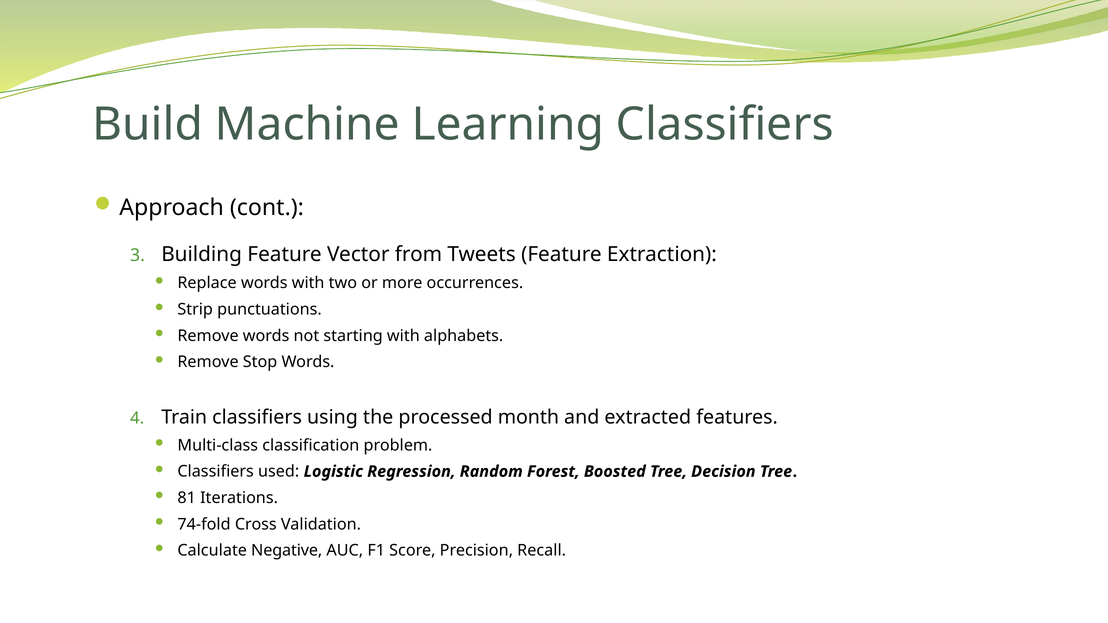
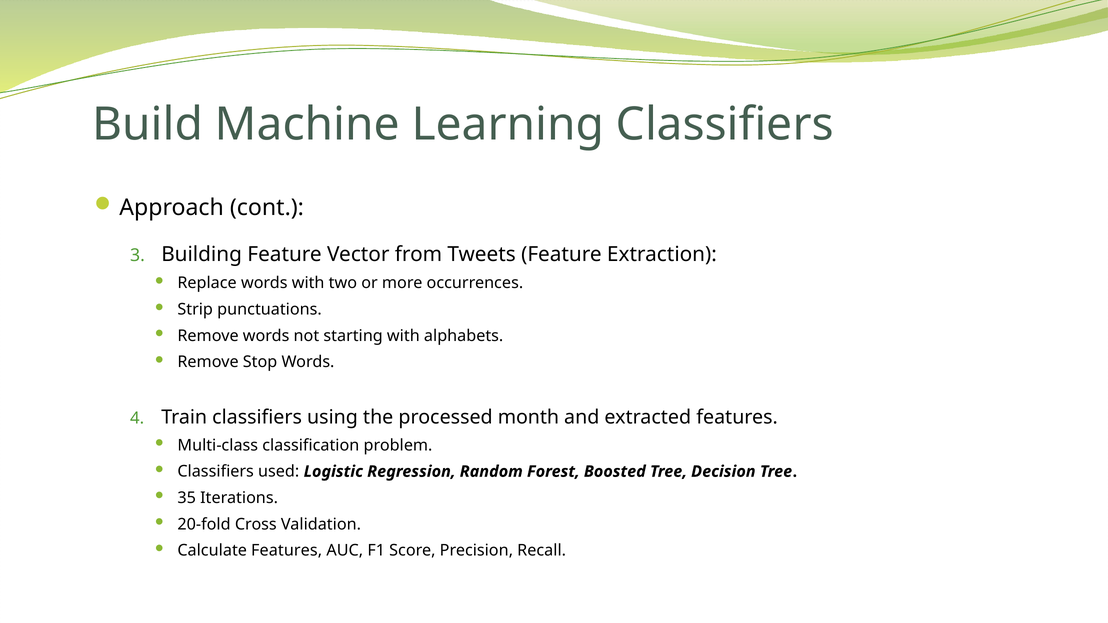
81: 81 -> 35
74-fold: 74-fold -> 20-fold
Calculate Negative: Negative -> Features
